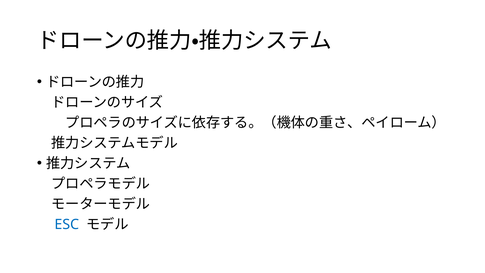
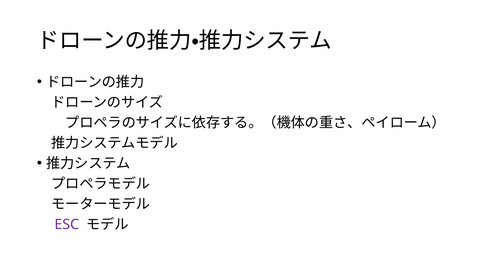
ESC colour: blue -> purple
